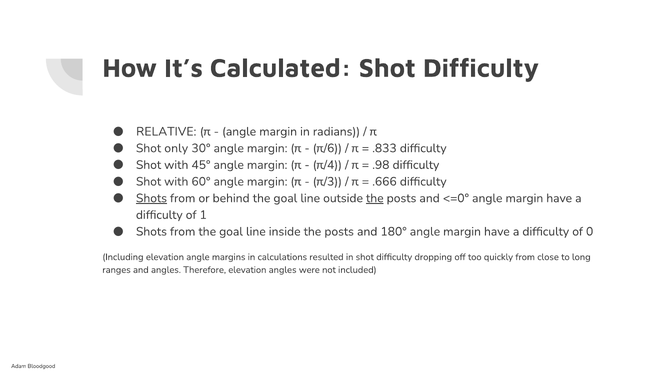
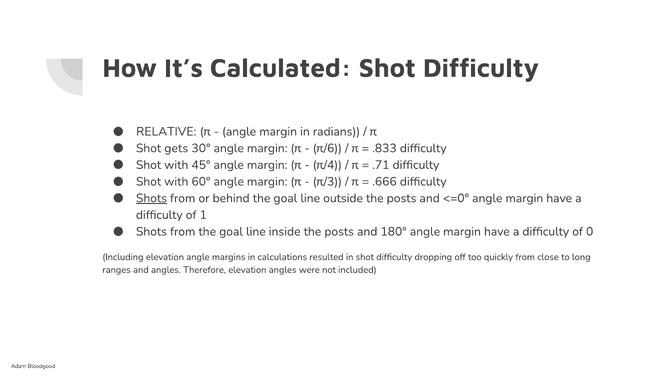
only: only -> gets
.98: .98 -> .71
the at (375, 198) underline: present -> none
